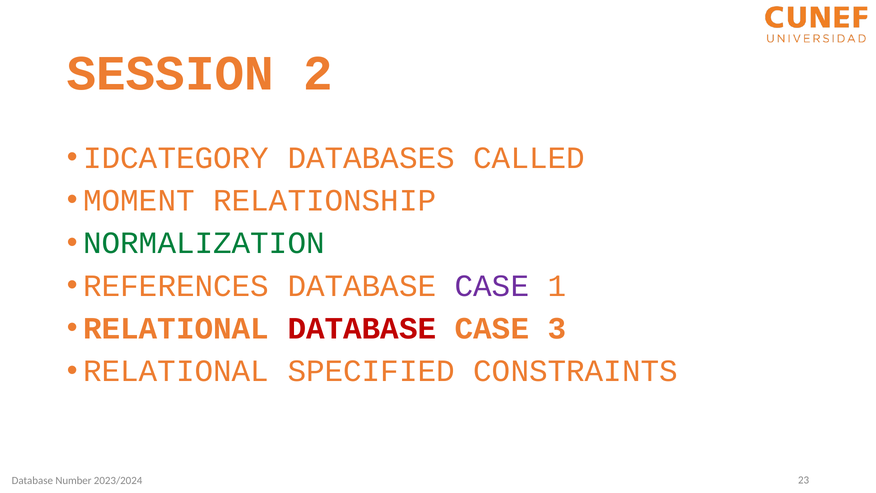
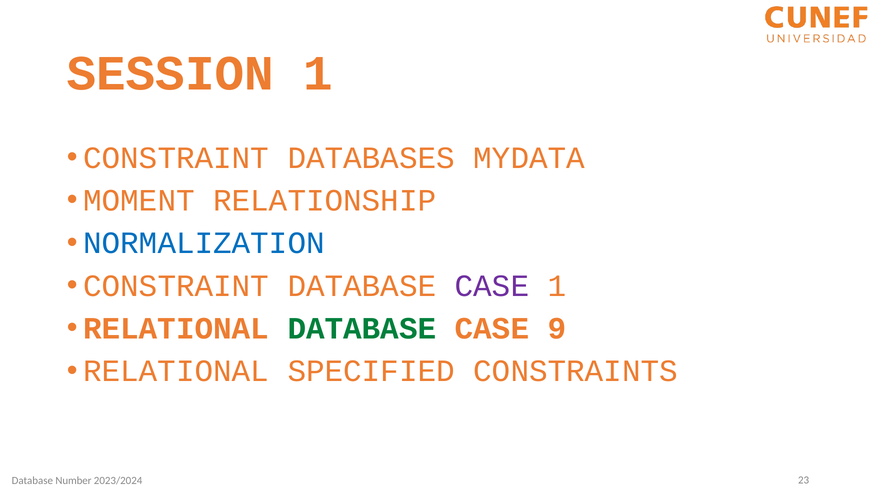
SESSION 2: 2 -> 1
IDCATEGORY at (176, 158): IDCATEGORY -> CONSTRAINT
CALLED: CALLED -> MYDATA
NORMALIZATION colour: green -> blue
REFERENCES at (176, 286): REFERENCES -> CONSTRAINT
DATABASE at (362, 328) colour: red -> green
3: 3 -> 9
